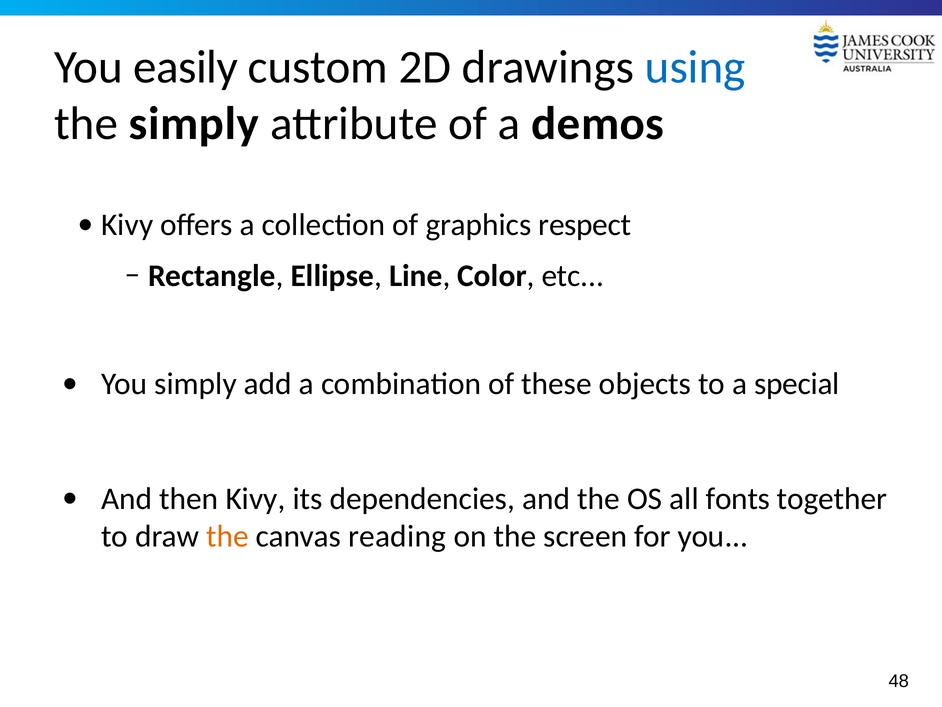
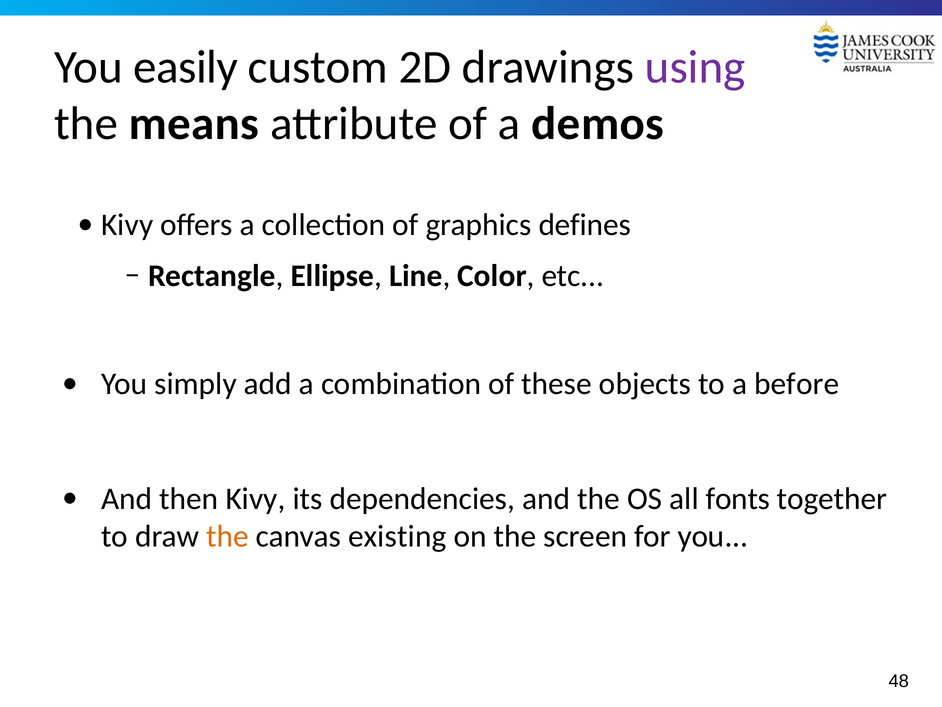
using colour: blue -> purple
the simply: simply -> means
respect: respect -> defines
special: special -> before
reading: reading -> existing
